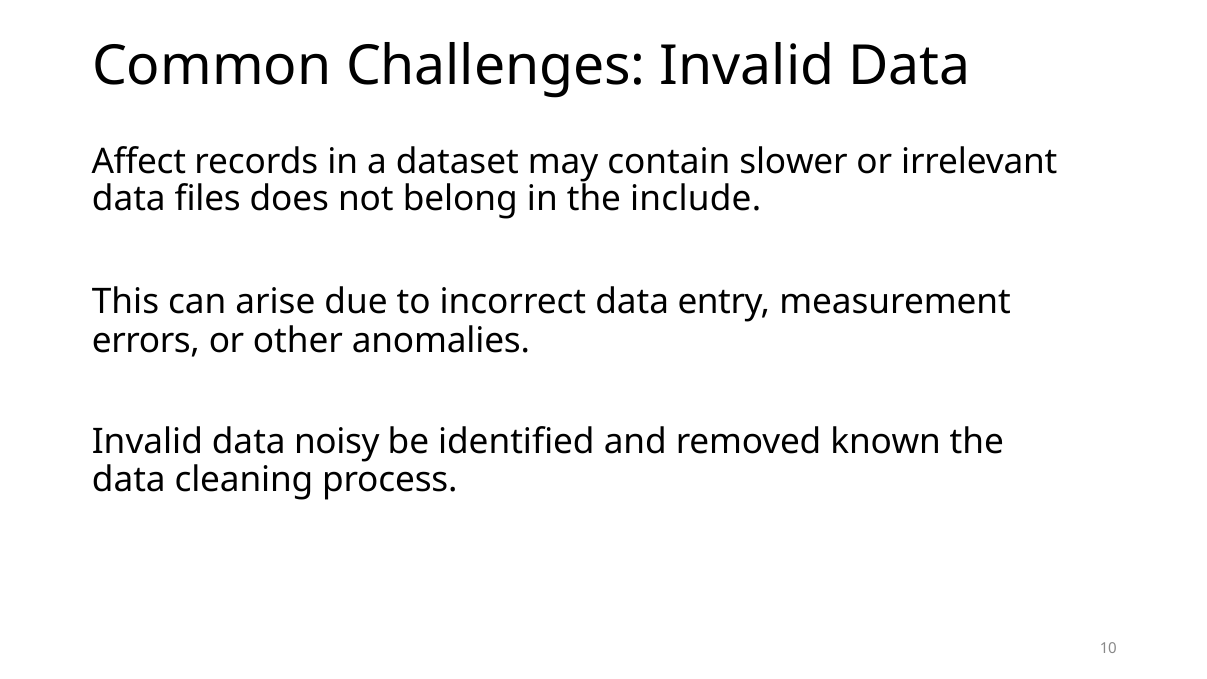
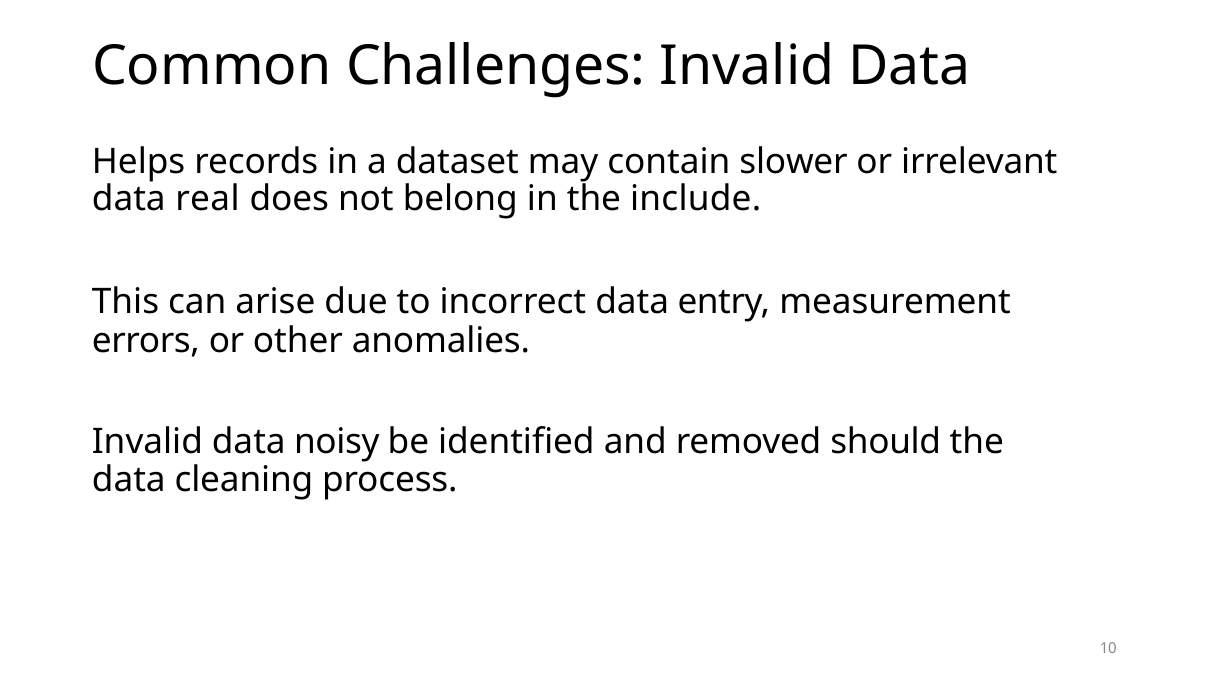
Affect: Affect -> Helps
files: files -> real
known: known -> should
